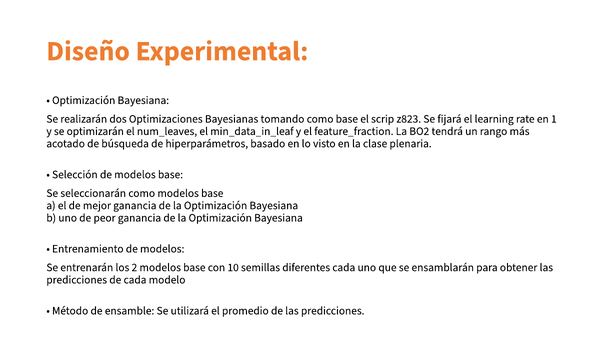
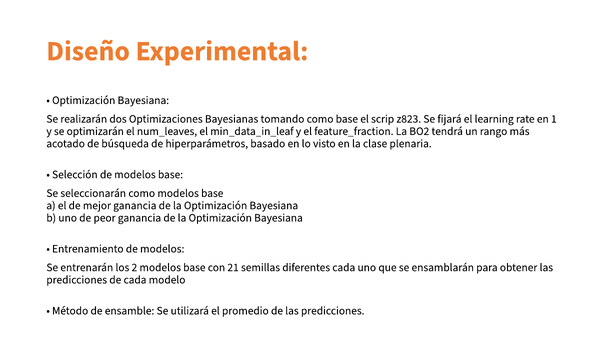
10: 10 -> 21
